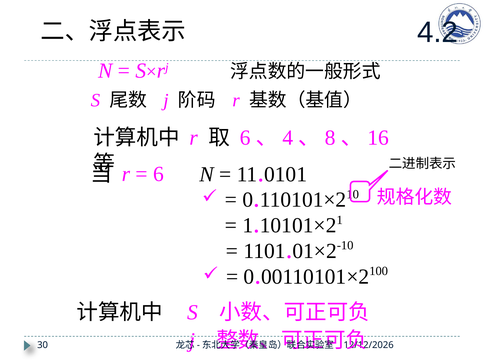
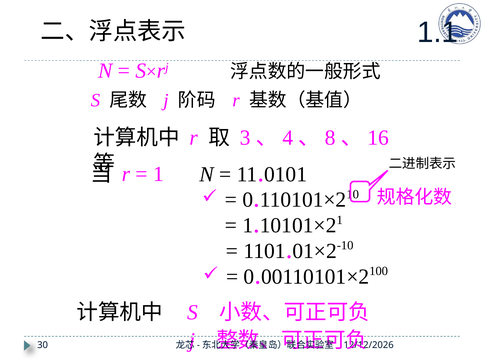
4.2: 4.2 -> 1.1
6 at (245, 138): 6 -> 3
6 at (158, 174): 6 -> 1
